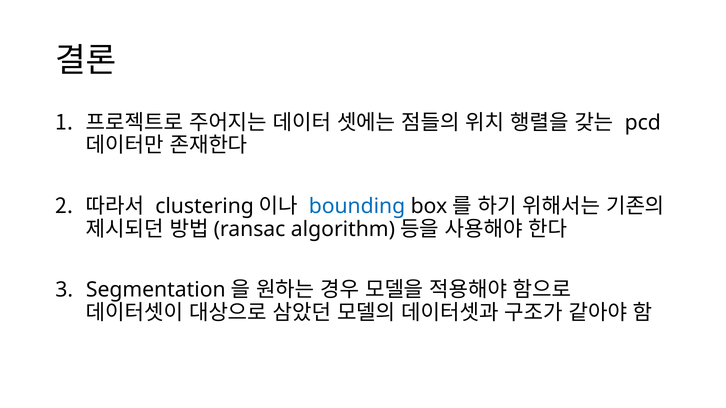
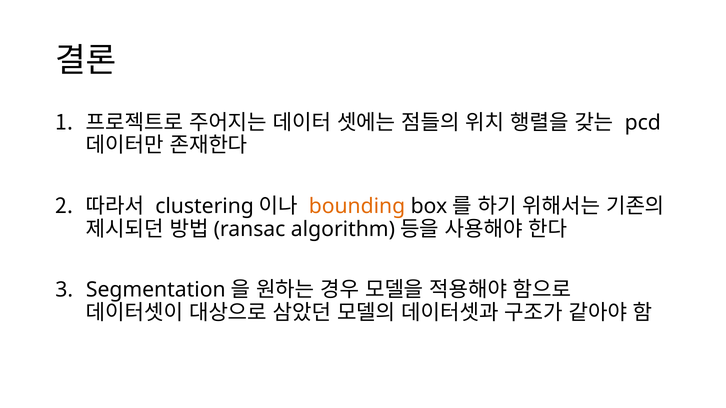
bounding colour: blue -> orange
